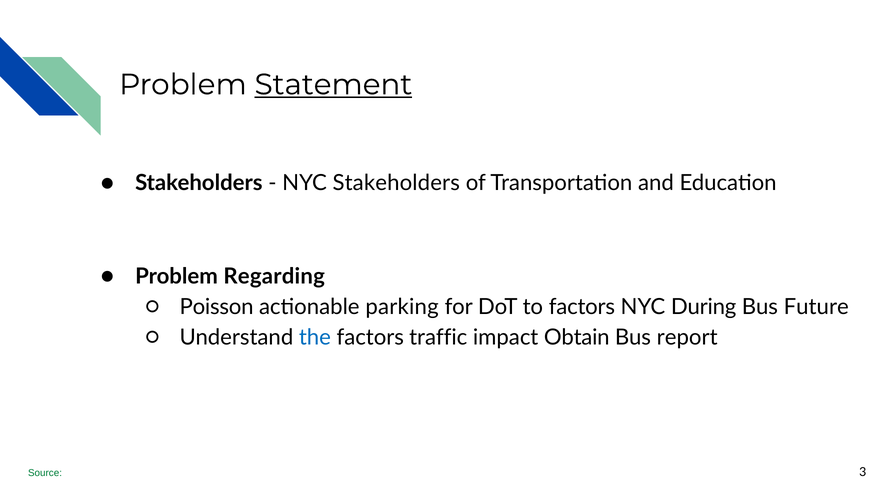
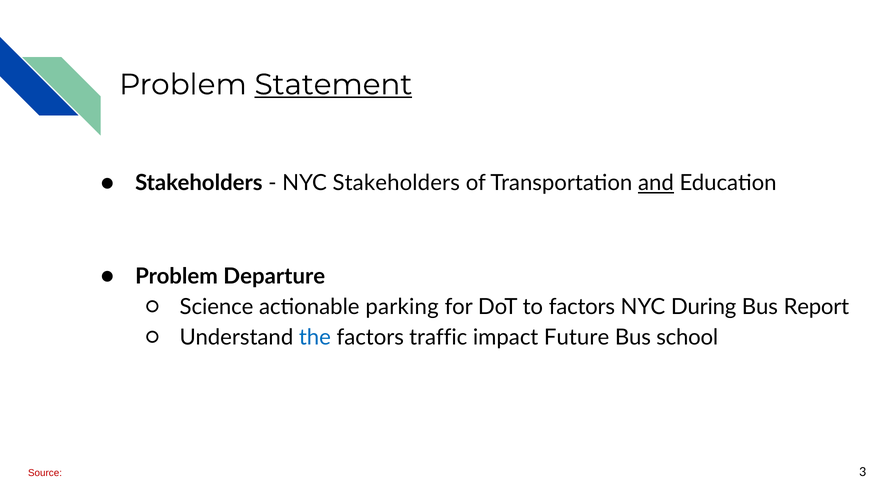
and underline: none -> present
Regarding: Regarding -> Departure
Poisson: Poisson -> Science
Future: Future -> Report
Obtain: Obtain -> Future
report: report -> school
Source colour: green -> red
